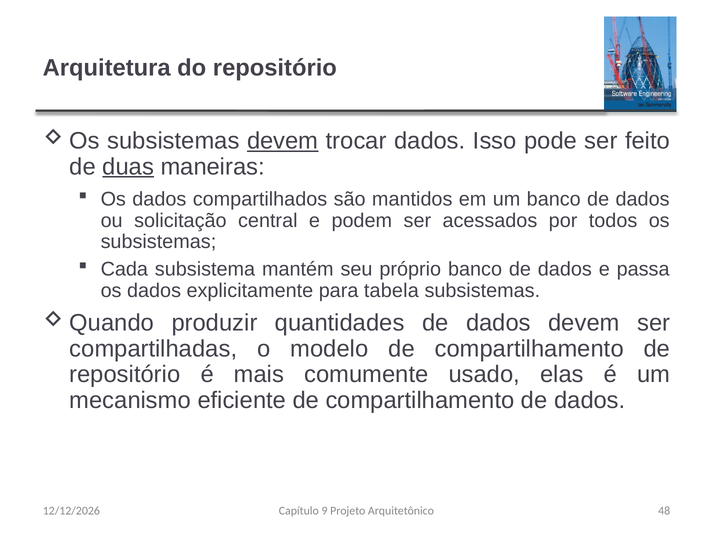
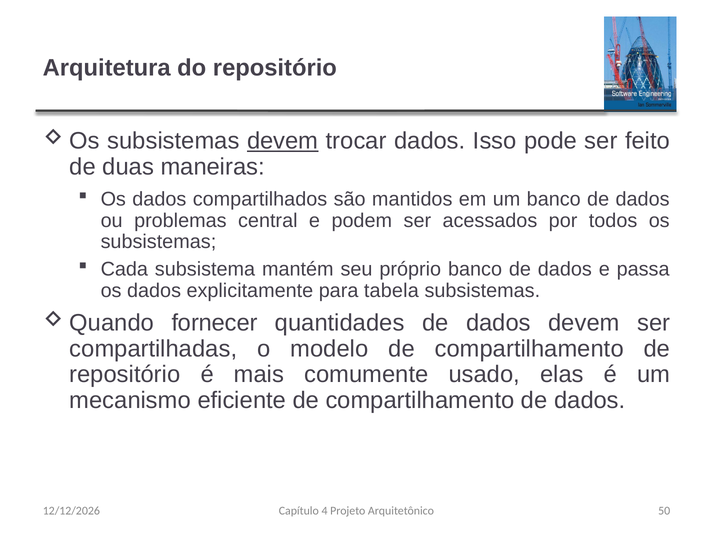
duas underline: present -> none
solicitação: solicitação -> problemas
produzir: produzir -> fornecer
9: 9 -> 4
48: 48 -> 50
